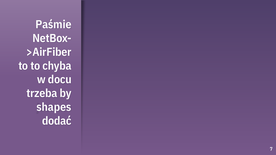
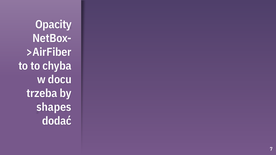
Paśmie: Paśmie -> Opacity
